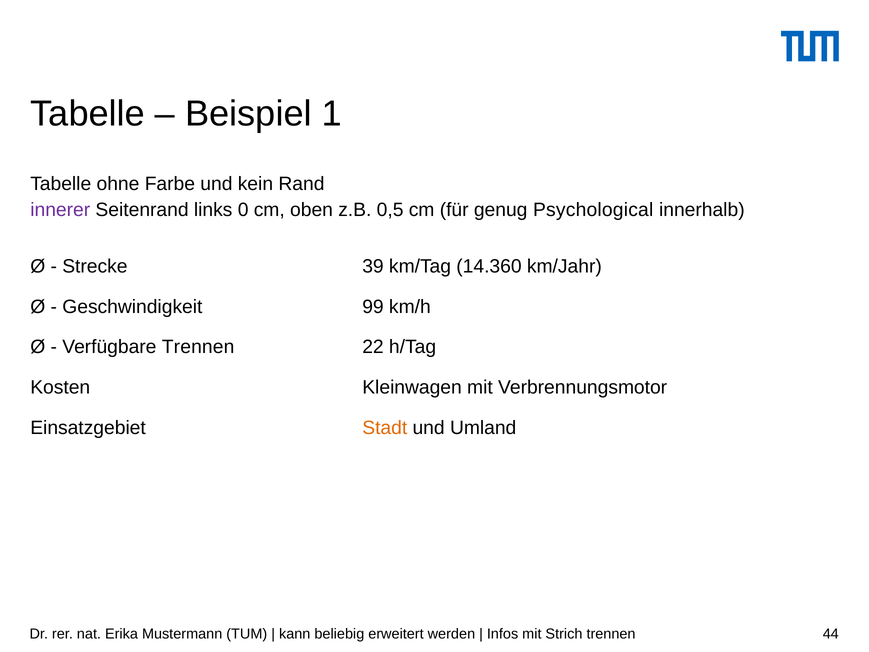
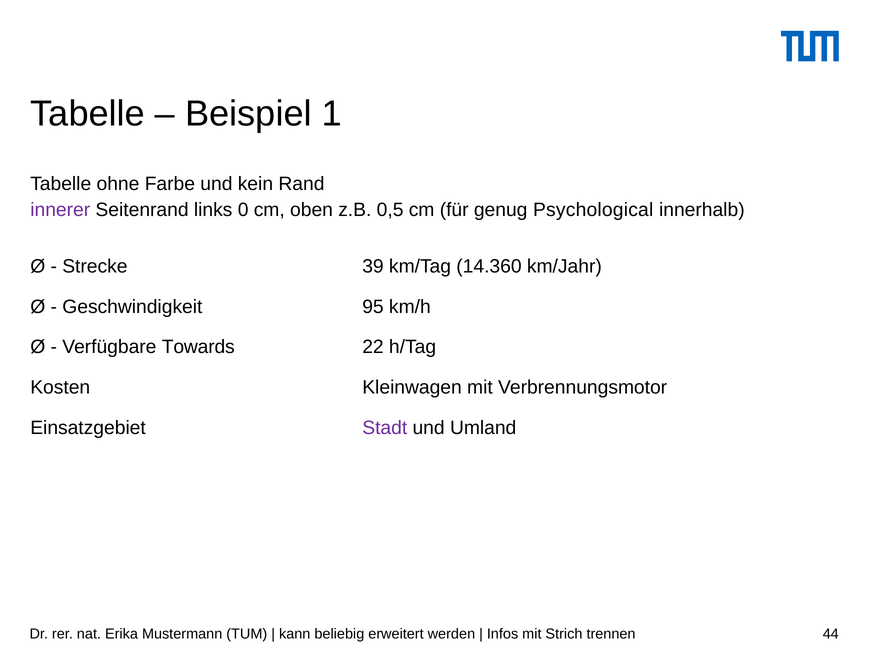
99: 99 -> 95
Verfügbare Trennen: Trennen -> Towards
Stadt colour: orange -> purple
